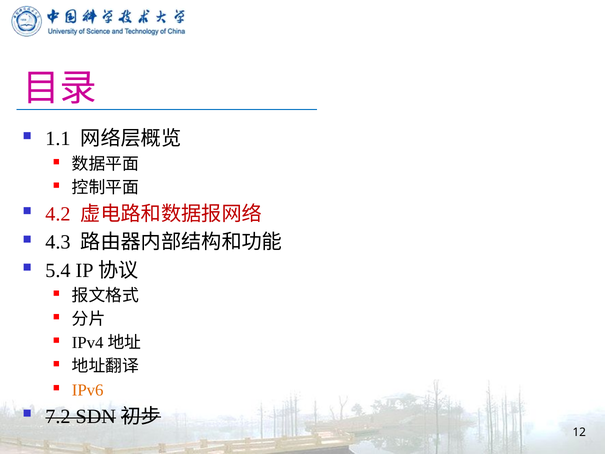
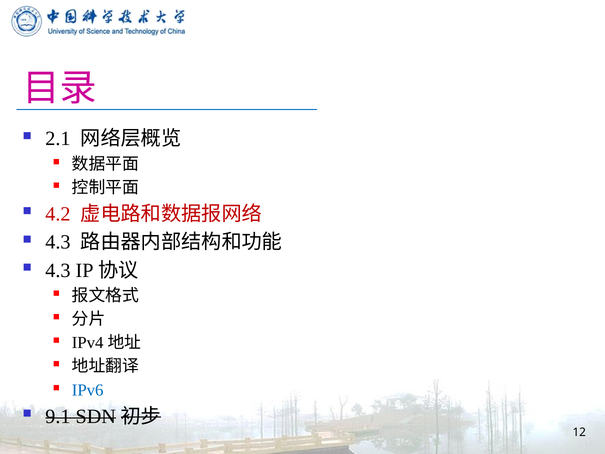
1.1: 1.1 -> 2.1
5.4 at (58, 270): 5.4 -> 4.3
IPv6 colour: orange -> blue
7.2: 7.2 -> 9.1
